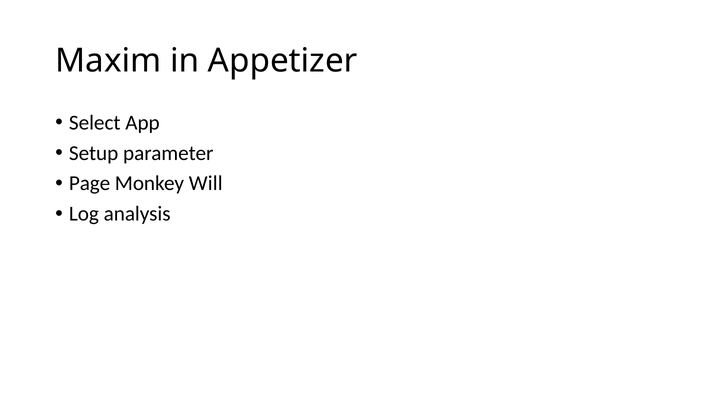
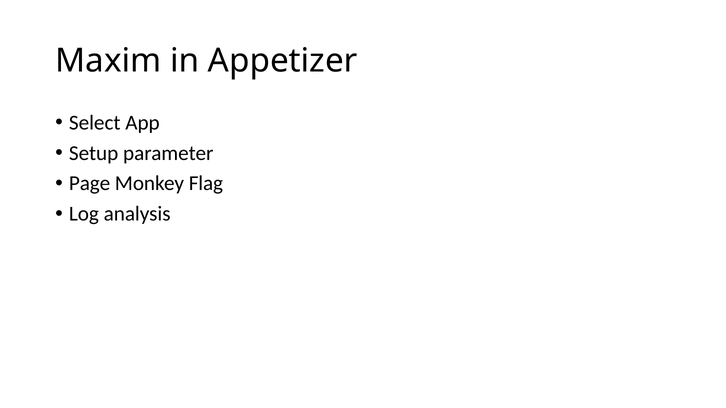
Will: Will -> Flag
